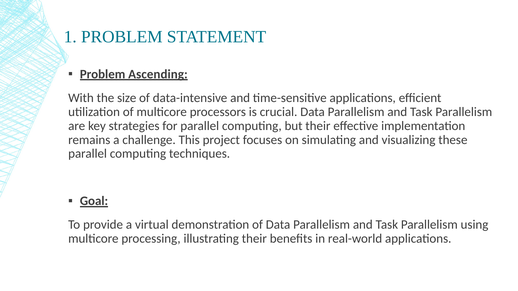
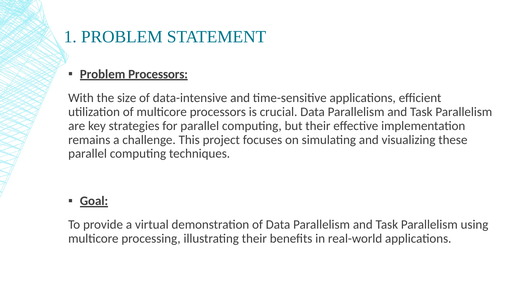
Problem Ascending: Ascending -> Processors
